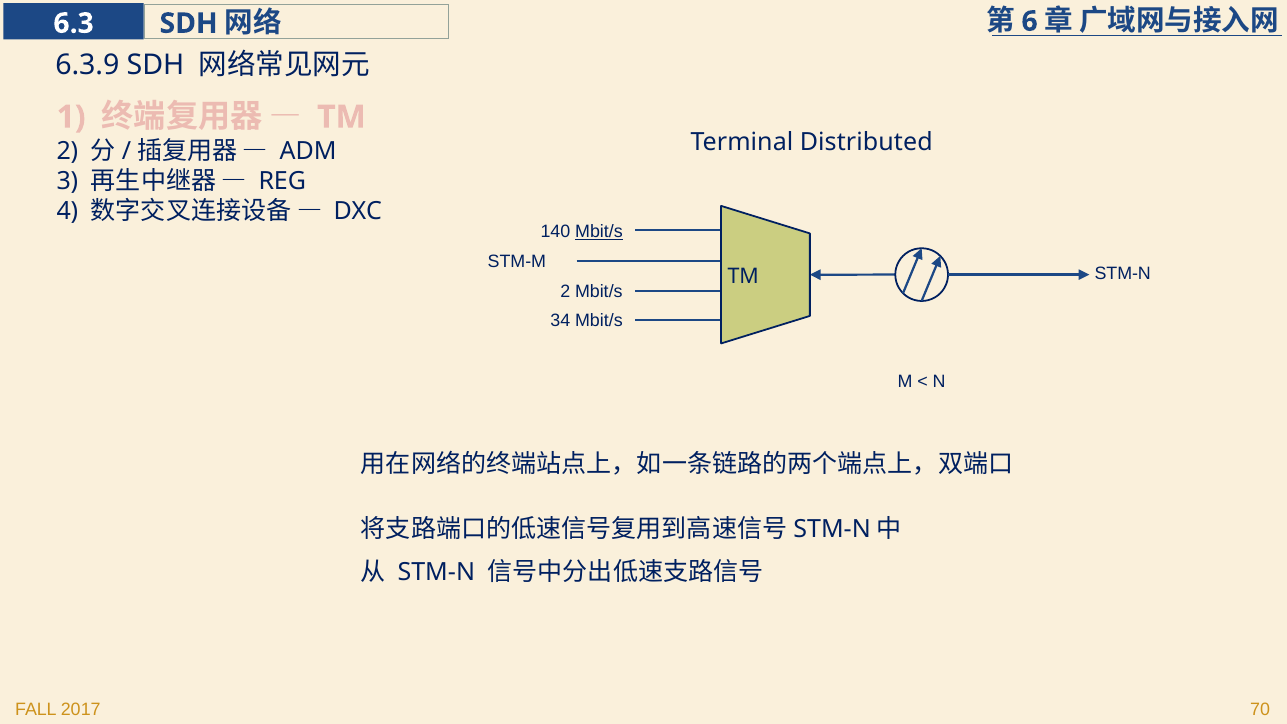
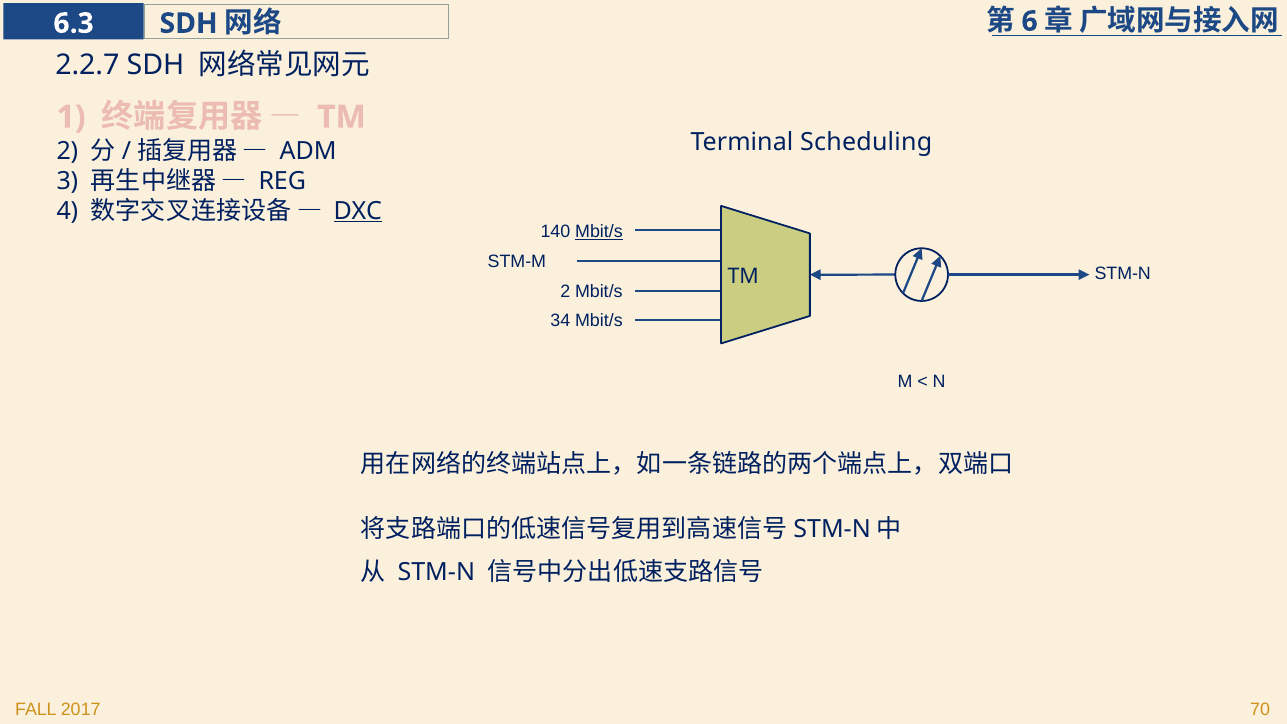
6.3.9: 6.3.9 -> 2.2.7
Distributed: Distributed -> Scheduling
DXC underline: none -> present
